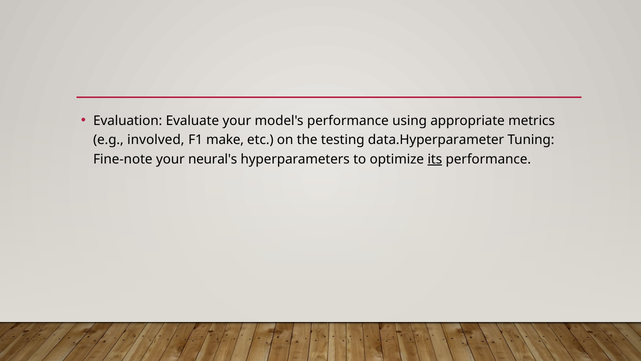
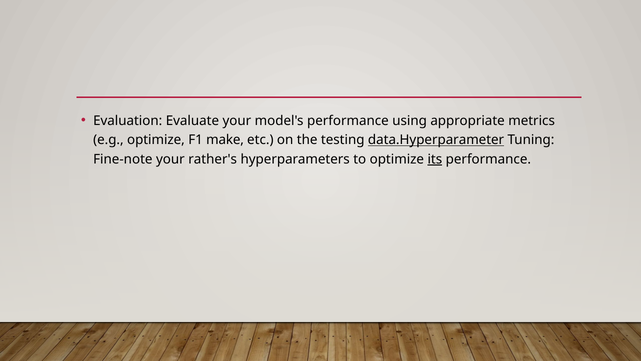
e.g involved: involved -> optimize
data.Hyperparameter underline: none -> present
neural's: neural's -> rather's
